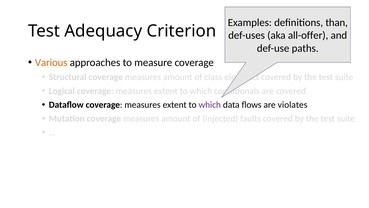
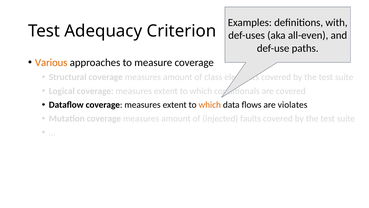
than: than -> with
all-offer: all-offer -> all-even
which at (210, 105) colour: purple -> orange
